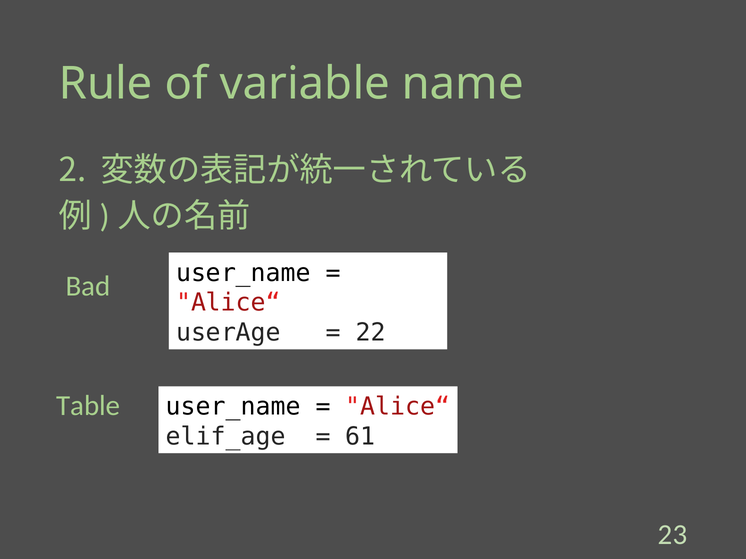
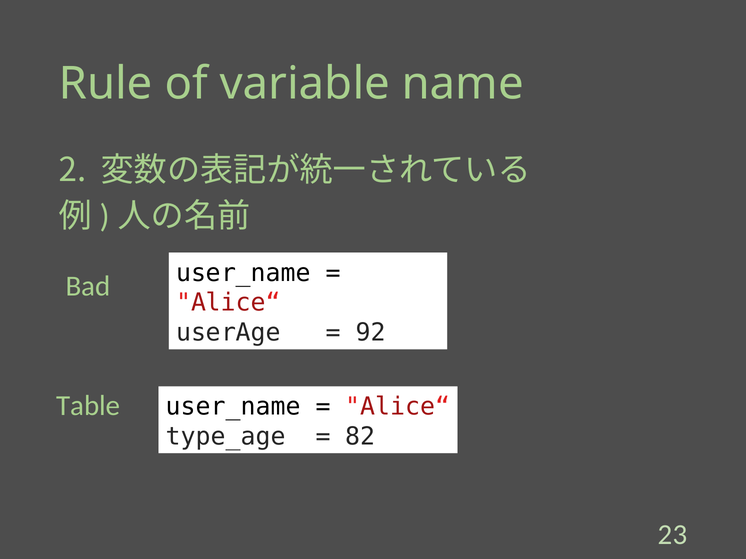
22: 22 -> 92
elif_age: elif_age -> type_age
61: 61 -> 82
